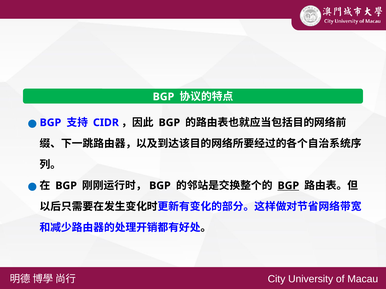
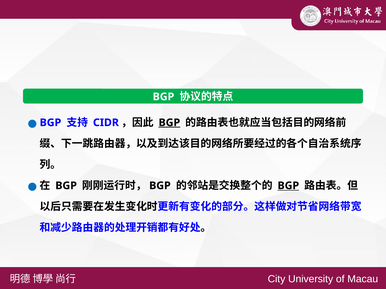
BGP at (169, 123) underline: none -> present
